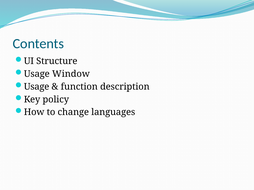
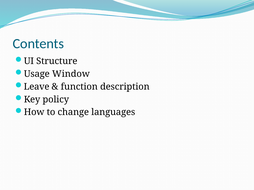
Usage at (37, 87): Usage -> Leave
